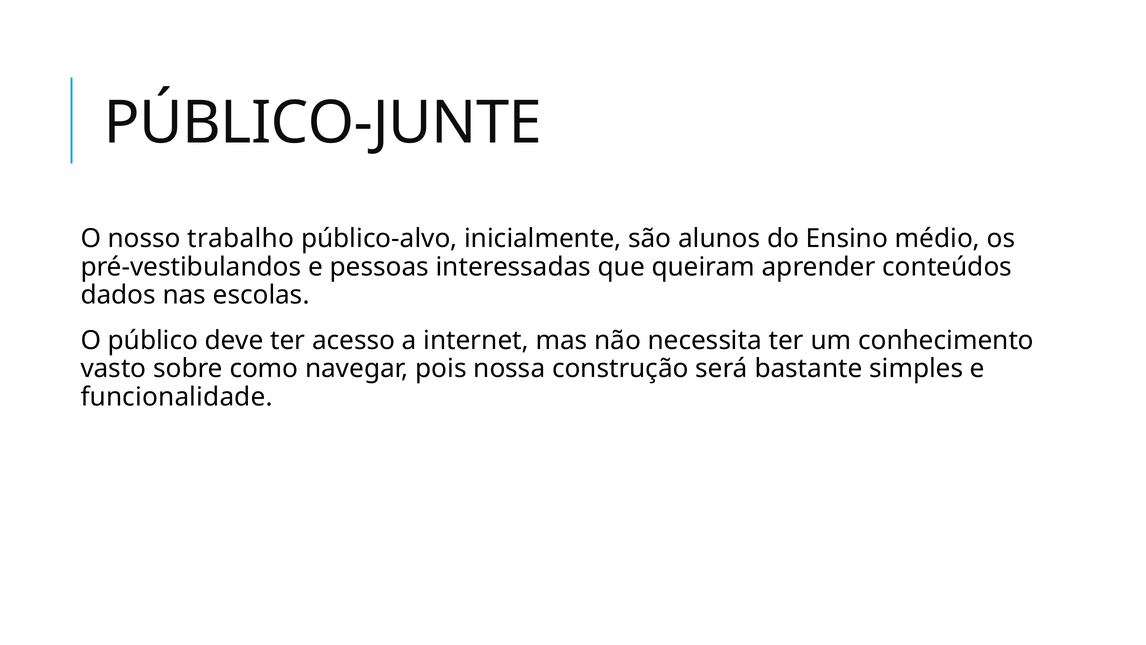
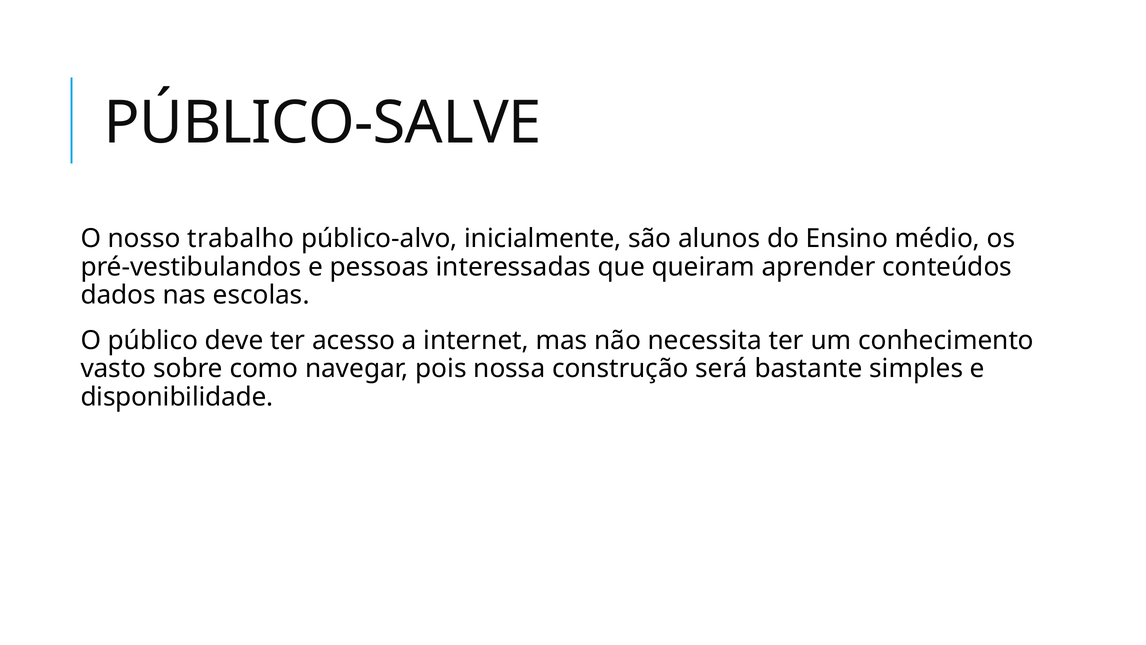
PÚBLICO-JUNTE: PÚBLICO-JUNTE -> PÚBLICO-SALVE
funcionalidade: funcionalidade -> disponibilidade
